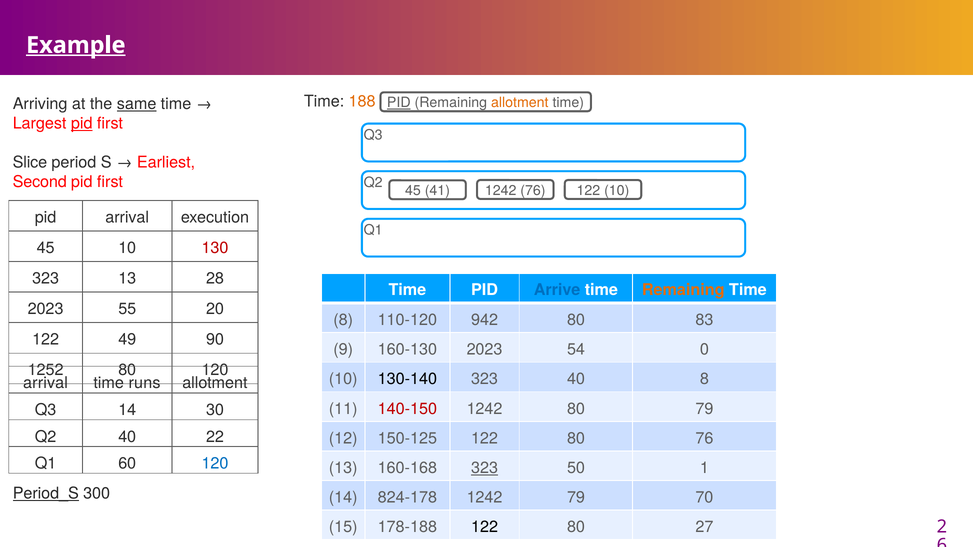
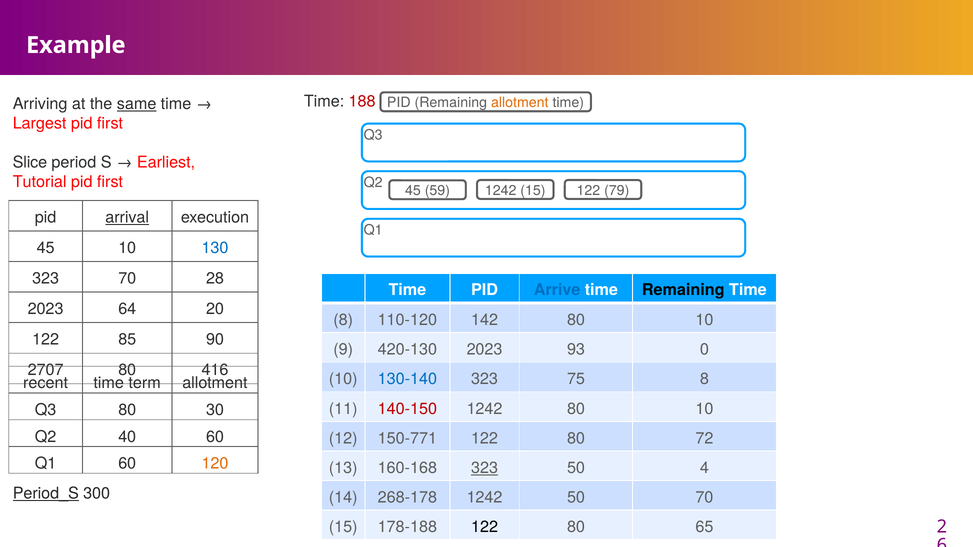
Example underline: present -> none
188 colour: orange -> red
PID at (399, 103) underline: present -> none
pid at (82, 124) underline: present -> none
Second: Second -> Tutorial
41: 41 -> 59
1242 76: 76 -> 15
122 10: 10 -> 79
arrival at (127, 217) underline: none -> present
130 colour: red -> blue
323 13: 13 -> 70
Remaining at (683, 290) colour: orange -> black
55: 55 -> 64
942: 942 -> 142
83 at (704, 320): 83 -> 10
49: 49 -> 85
160-130: 160-130 -> 420-130
54: 54 -> 93
1252: 1252 -> 2707
80 120: 120 -> 416
130-140 colour: black -> blue
323 40: 40 -> 75
arrival at (46, 383): arrival -> recent
runs: runs -> term
1242 80 79: 79 -> 10
Q3 14: 14 -> 80
40 22: 22 -> 60
150-125: 150-125 -> 150-771
80 76: 76 -> 72
120 at (215, 464) colour: blue -> orange
1: 1 -> 4
824-178: 824-178 -> 268-178
1242 79: 79 -> 50
27: 27 -> 65
